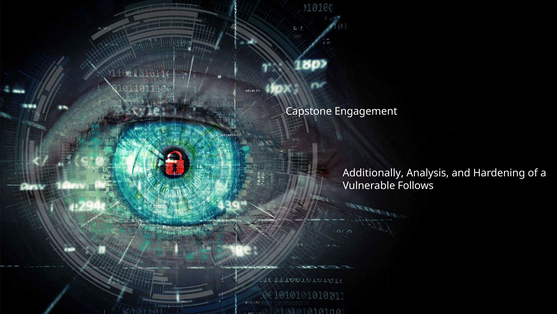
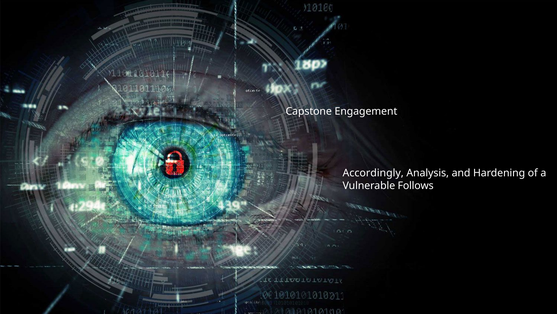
Additionally: Additionally -> Accordingly
